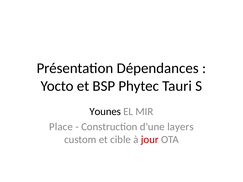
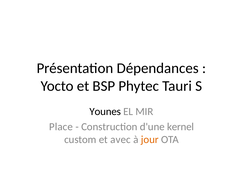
layers: layers -> kernel
cible: cible -> avec
jour colour: red -> orange
